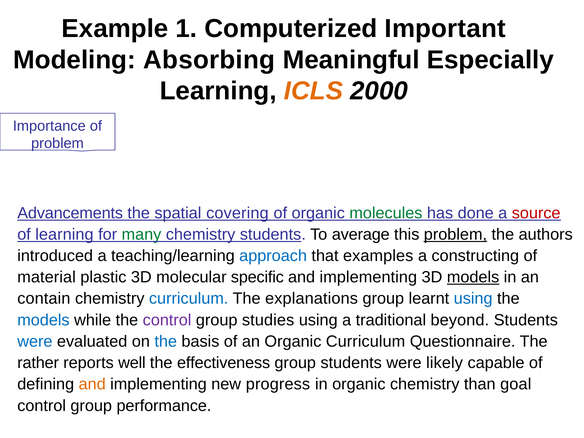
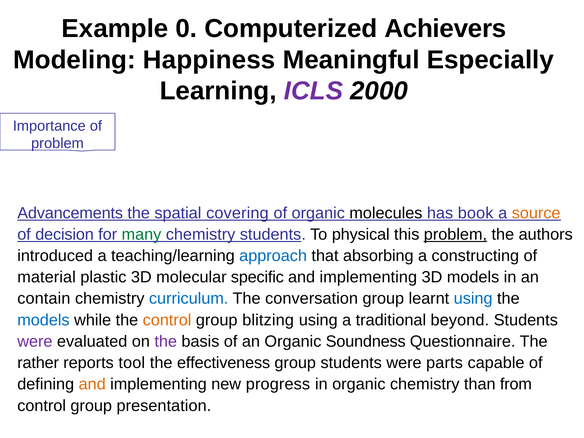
1: 1 -> 0
Important: Important -> Achievers
Absorbing: Absorbing -> Happiness
ICLS colour: orange -> purple
molecules colour: green -> black
done: done -> book
source colour: red -> orange
of learning: learning -> decision
average: average -> physical
examples: examples -> absorbing
models at (473, 277) underline: present -> none
explanations: explanations -> conversation
control at (167, 320) colour: purple -> orange
studies: studies -> blitzing
were at (35, 341) colour: blue -> purple
the at (166, 341) colour: blue -> purple
Organic Curriculum: Curriculum -> Soundness
well: well -> tool
likely: likely -> parts
goal: goal -> from
performance: performance -> presentation
